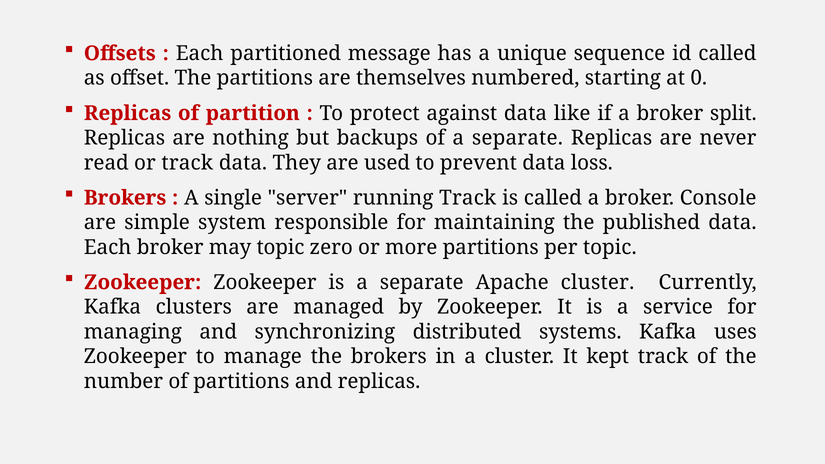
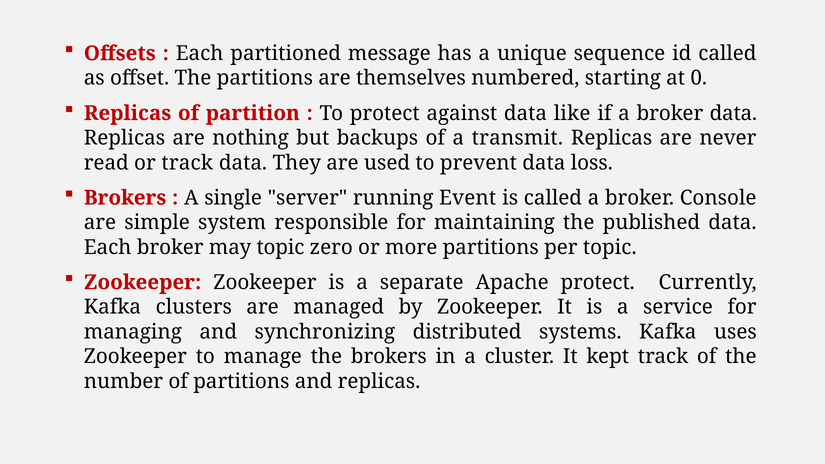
broker split: split -> data
of a separate: separate -> transmit
running Track: Track -> Event
Apache cluster: cluster -> protect
